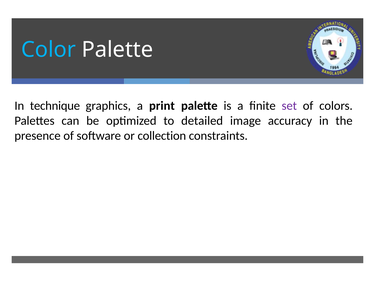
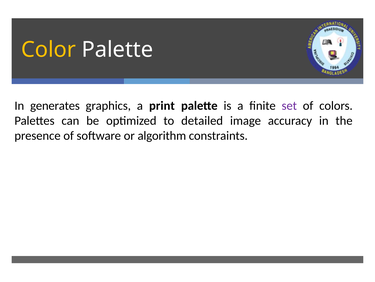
Color colour: light blue -> yellow
technique: technique -> generates
collection: collection -> algorithm
